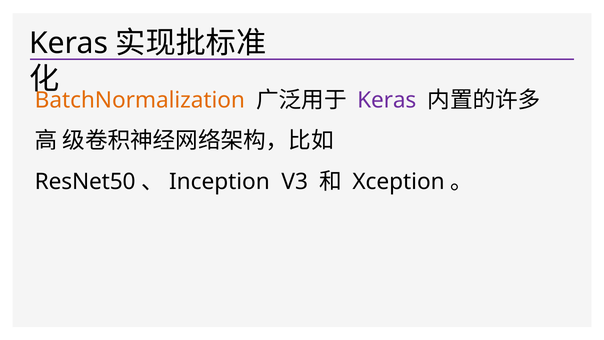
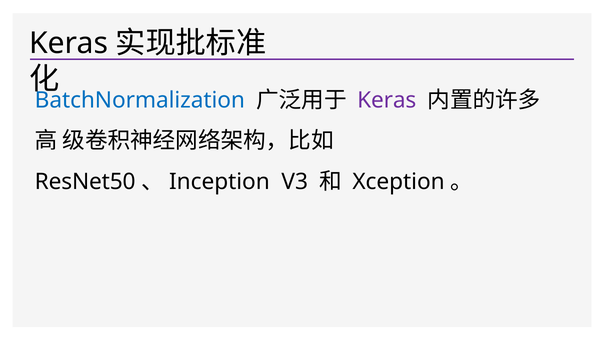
BatchNormalization colour: orange -> blue
